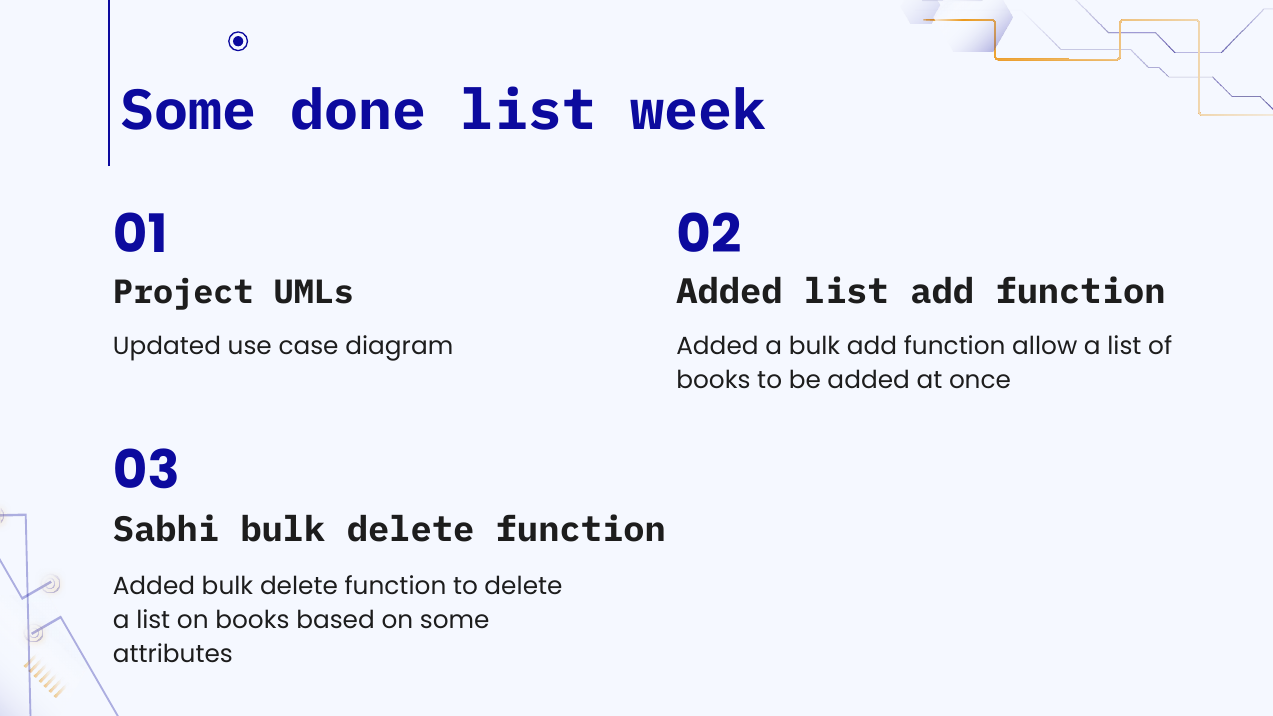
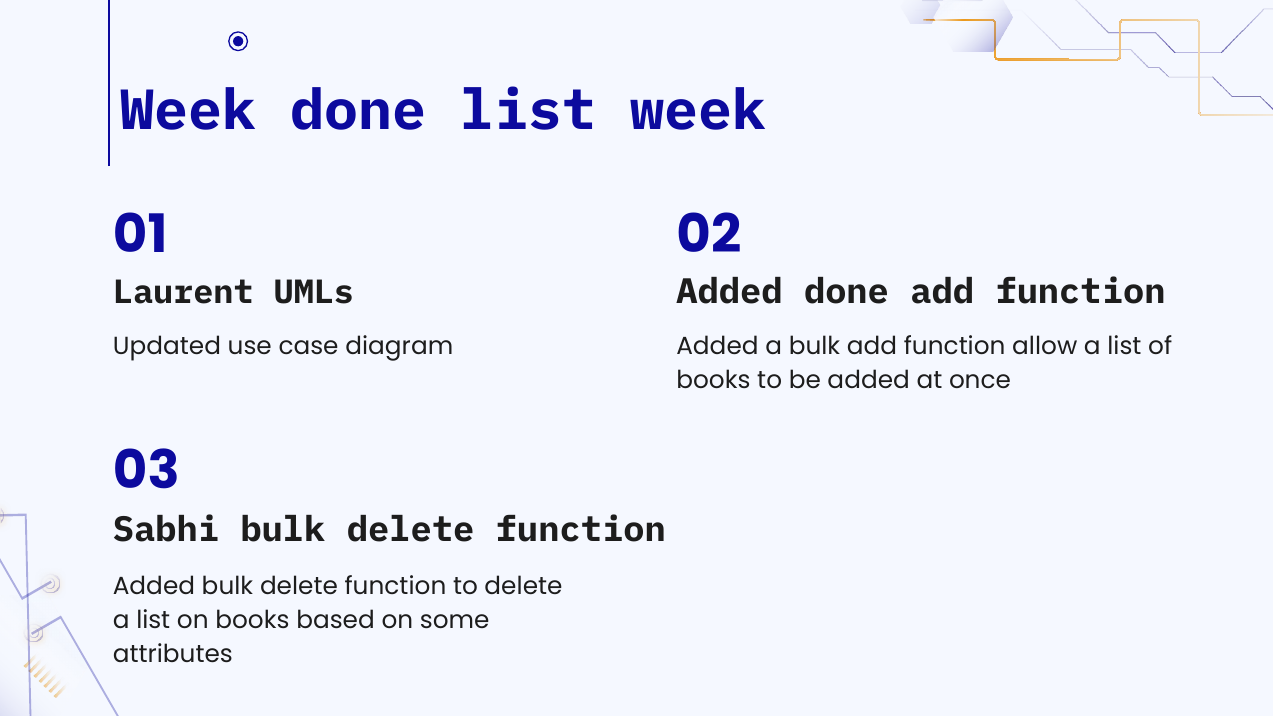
Some at (189, 111): Some -> Week
Added list: list -> done
Project: Project -> Laurent
